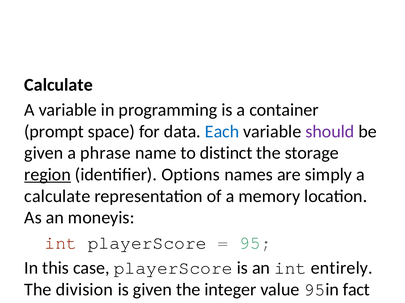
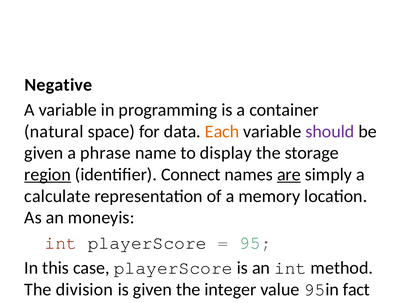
Calculate at (59, 85): Calculate -> Negative
prompt: prompt -> natural
Each colour: blue -> orange
distinct: distinct -> display
Options: Options -> Connect
are underline: none -> present
entirely: entirely -> method
